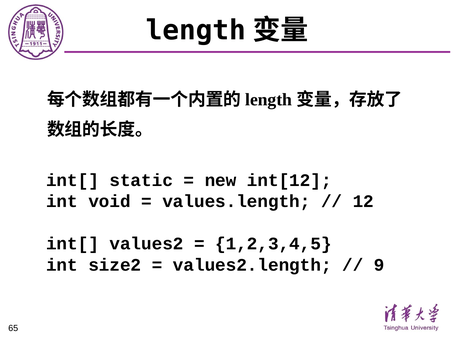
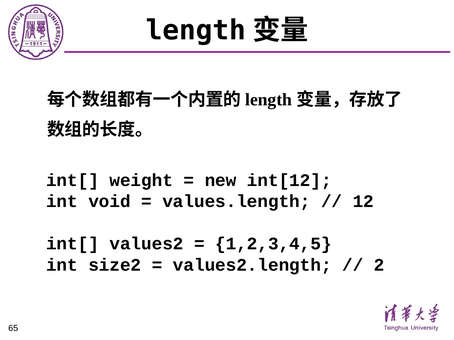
static: static -> weight
9: 9 -> 2
